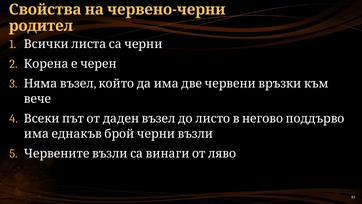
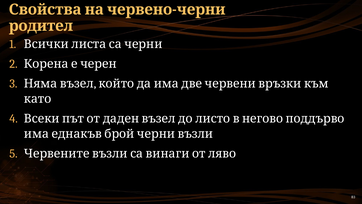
вече: вече -> като
